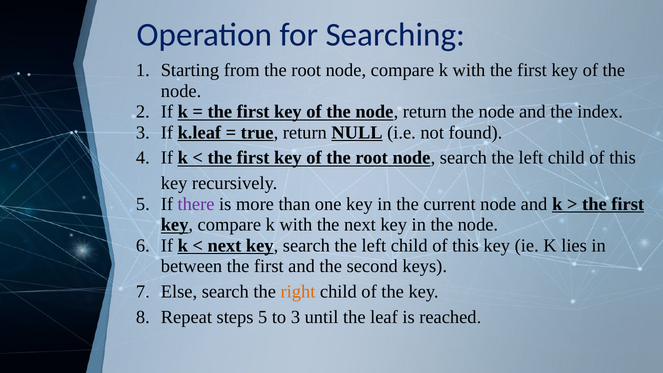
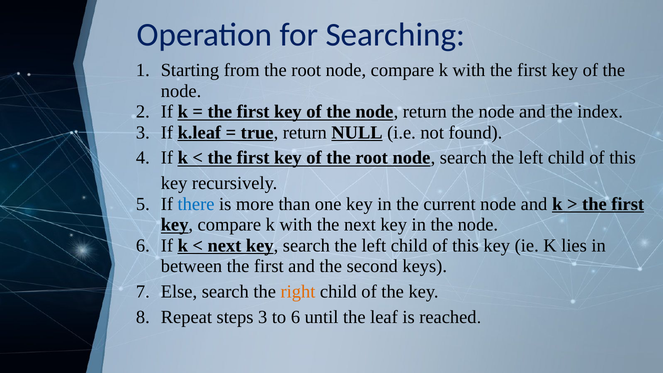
there colour: purple -> blue
steps 5: 5 -> 3
to 3: 3 -> 6
